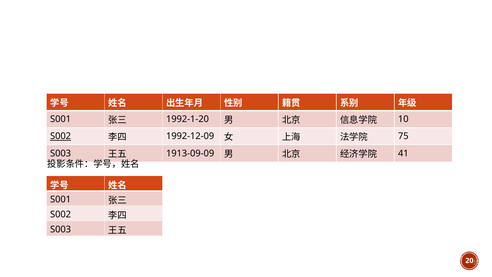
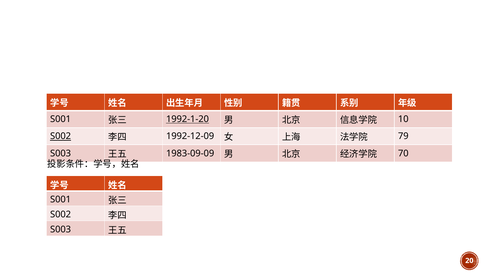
1992-1-20 underline: none -> present
75: 75 -> 79
1913-09-09: 1913-09-09 -> 1983-09-09
41: 41 -> 70
